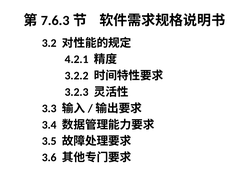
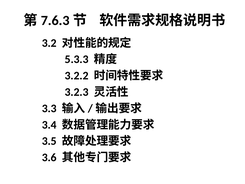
4.2.1: 4.2.1 -> 5.3.3
